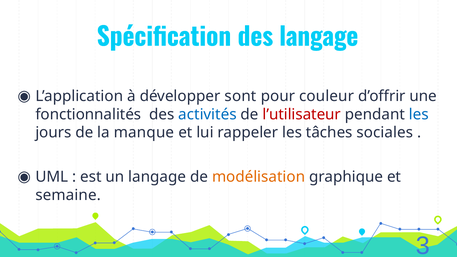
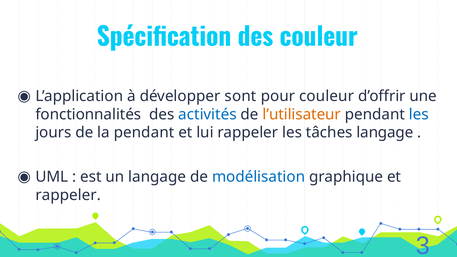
des langage: langage -> couleur
l’utilisateur colour: red -> orange
la manque: manque -> pendant
tâches sociales: sociales -> langage
modélisation colour: orange -> blue
semaine at (68, 195): semaine -> rappeler
